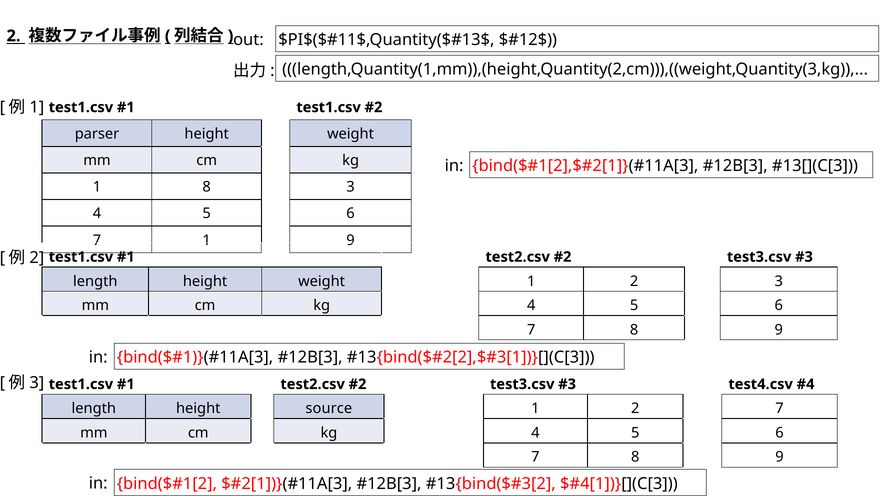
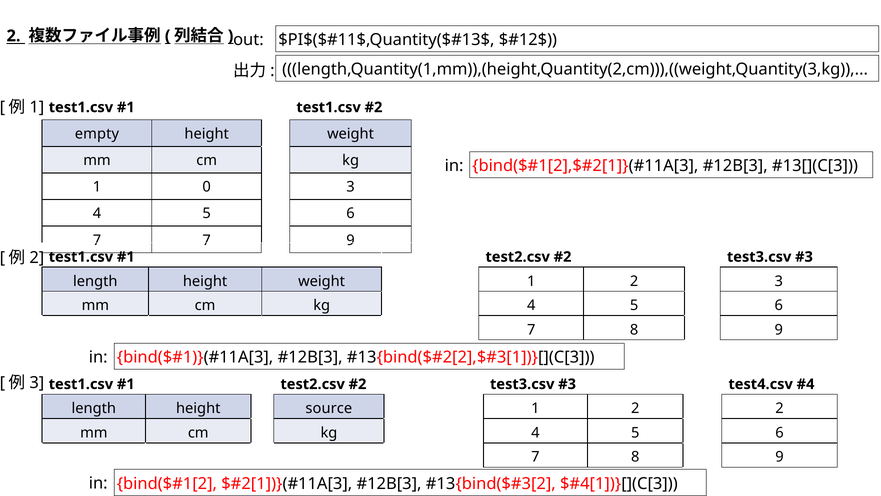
parser: parser -> empty
1 8: 8 -> 0
7 1: 1 -> 7
2 7: 7 -> 2
